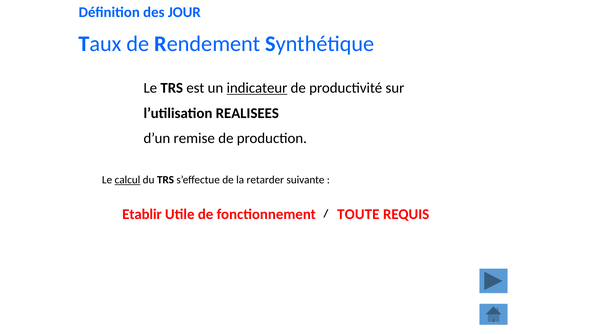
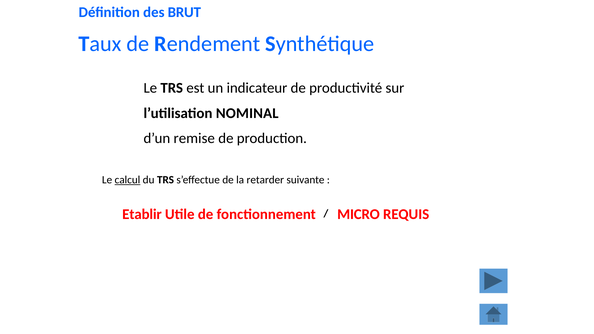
JOUR: JOUR -> BRUT
indicateur underline: present -> none
REALISEES: REALISEES -> NOMINAL
TOUTE: TOUTE -> MICRO
